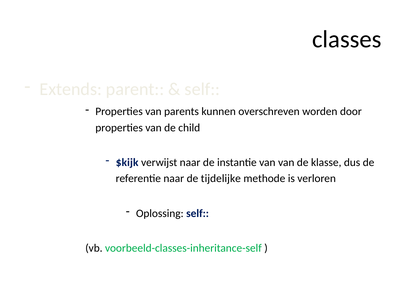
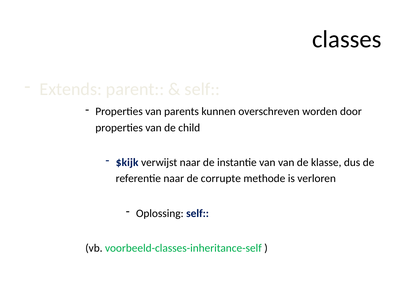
tijdelijke: tijdelijke -> corrupte
